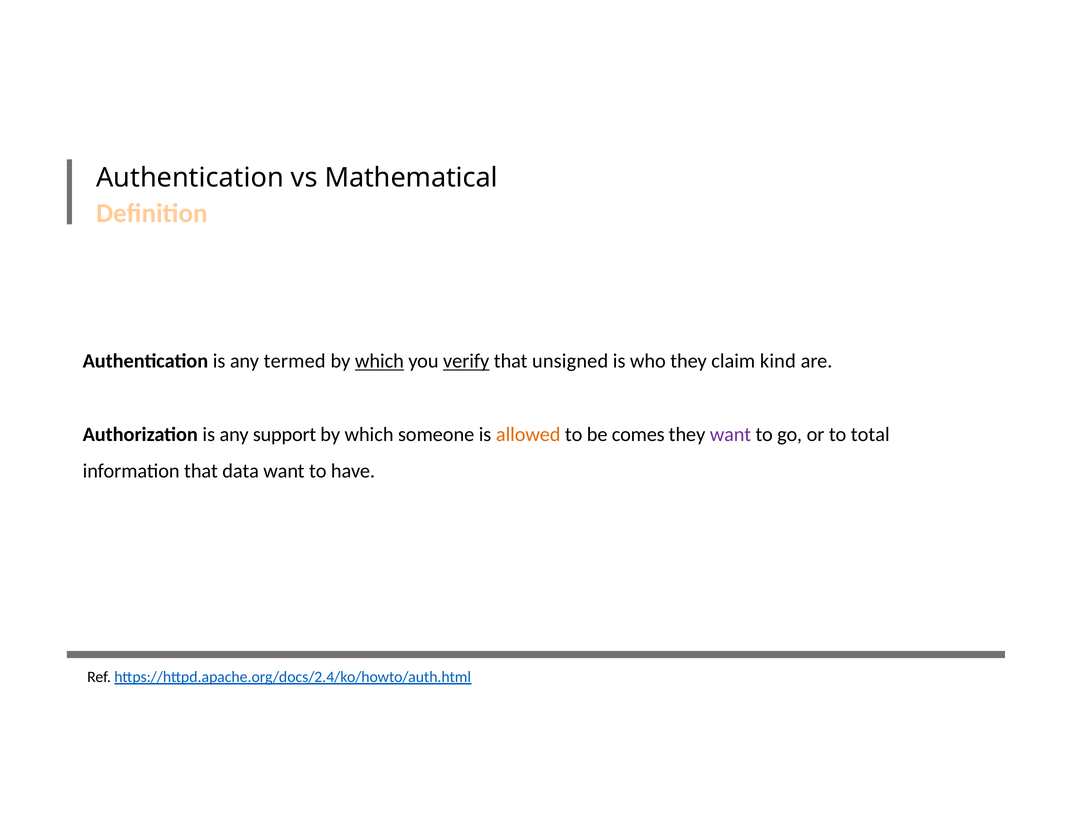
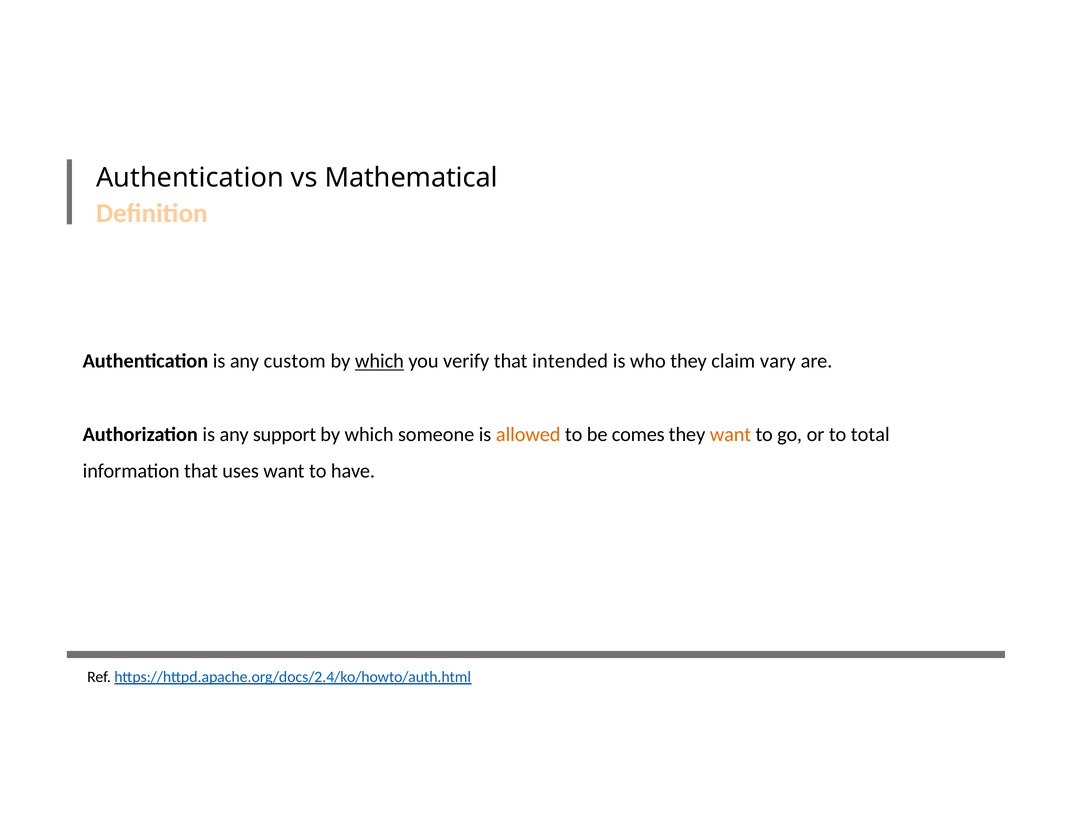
termed: termed -> custom
verify underline: present -> none
unsigned: unsigned -> intended
kind: kind -> vary
want at (730, 434) colour: purple -> orange
data: data -> uses
